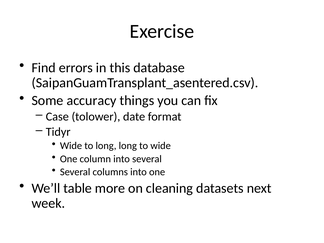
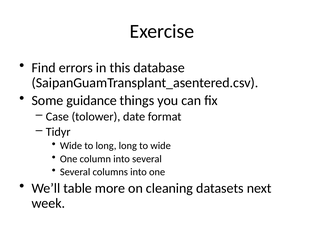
accuracy: accuracy -> guidance
